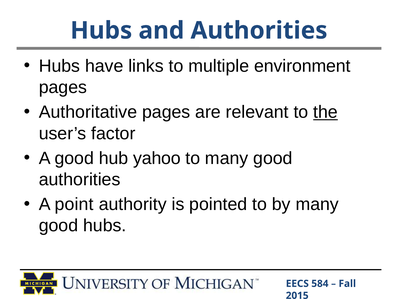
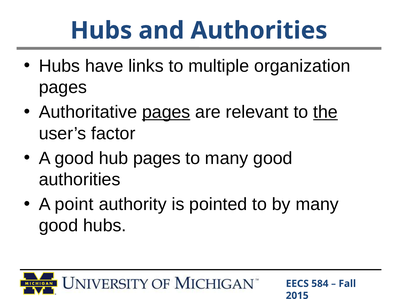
environment: environment -> organization
pages at (166, 112) underline: none -> present
hub yahoo: yahoo -> pages
